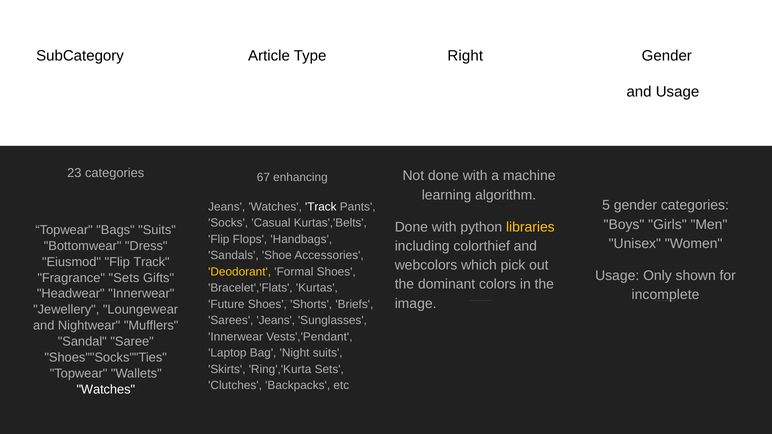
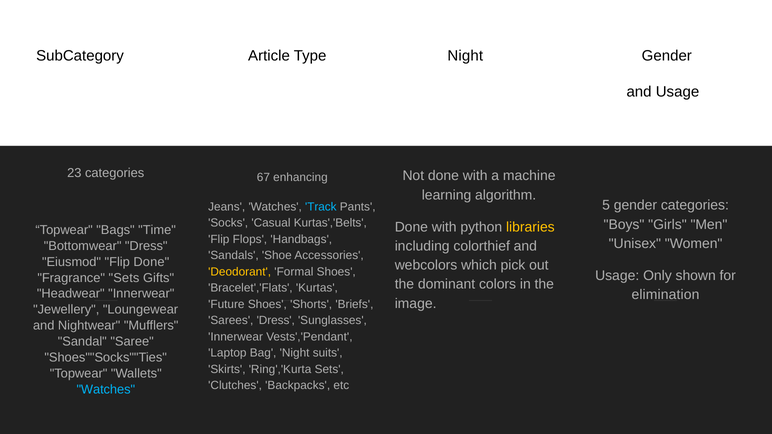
Type Right: Right -> Night
Track at (321, 207) colour: white -> light blue
Bags Suits: Suits -> Time
Flip Track: Track -> Done
incomplete: incomplete -> elimination
Sarees Jeans: Jeans -> Dress
Watches at (106, 390) colour: white -> light blue
